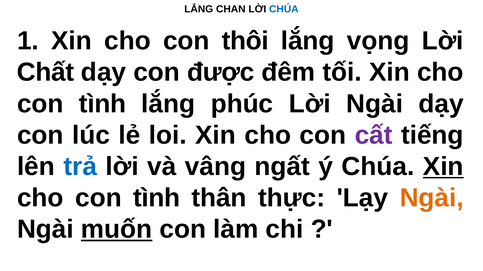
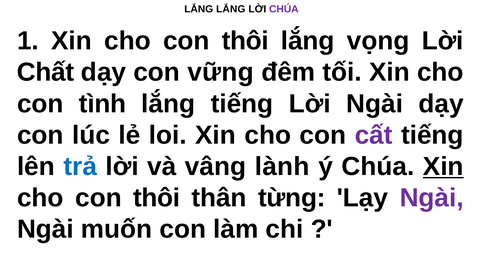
LẮNG CHAN: CHAN -> LẮNG
CHÚA at (284, 9) colour: blue -> purple
được: được -> vững
lắng phúc: phúc -> tiếng
ngất: ngất -> lành
tình at (157, 198): tình -> thôi
thực: thực -> từng
Ngài at (432, 198) colour: orange -> purple
muốn underline: present -> none
